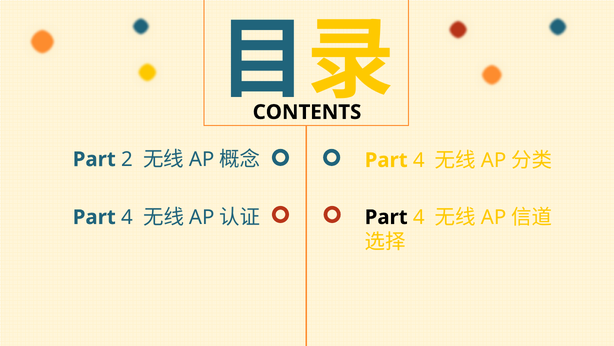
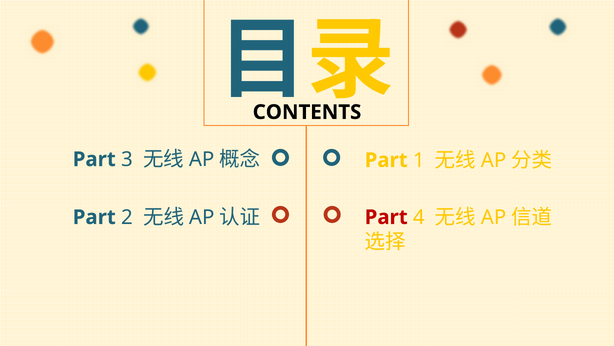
2: 2 -> 3
4 at (419, 160): 4 -> 1
4 at (127, 217): 4 -> 2
Part at (386, 217) colour: black -> red
